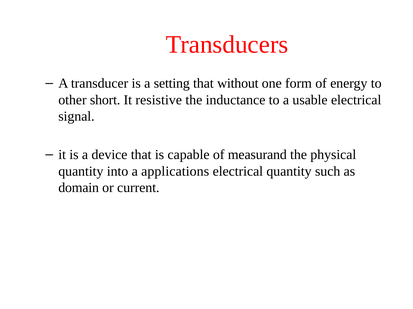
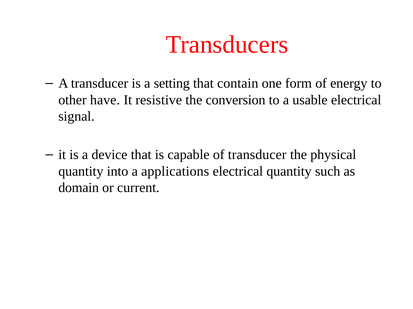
without: without -> contain
short: short -> have
inductance: inductance -> conversion
of measurand: measurand -> transducer
